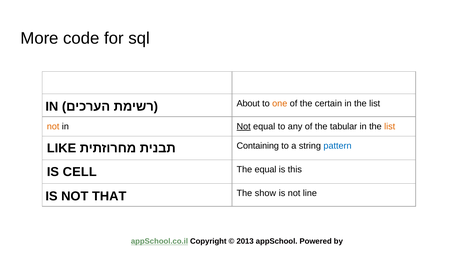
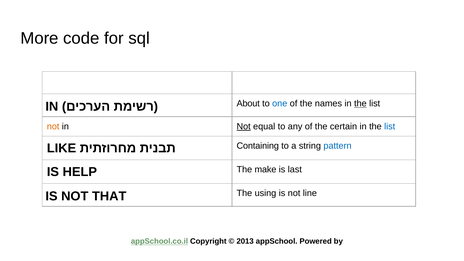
one colour: orange -> blue
certain: certain -> names
the at (360, 104) underline: none -> present
tabular: tabular -> certain
list at (390, 127) colour: orange -> blue
CELL: CELL -> HELP
The equal: equal -> make
this: this -> last
show: show -> using
